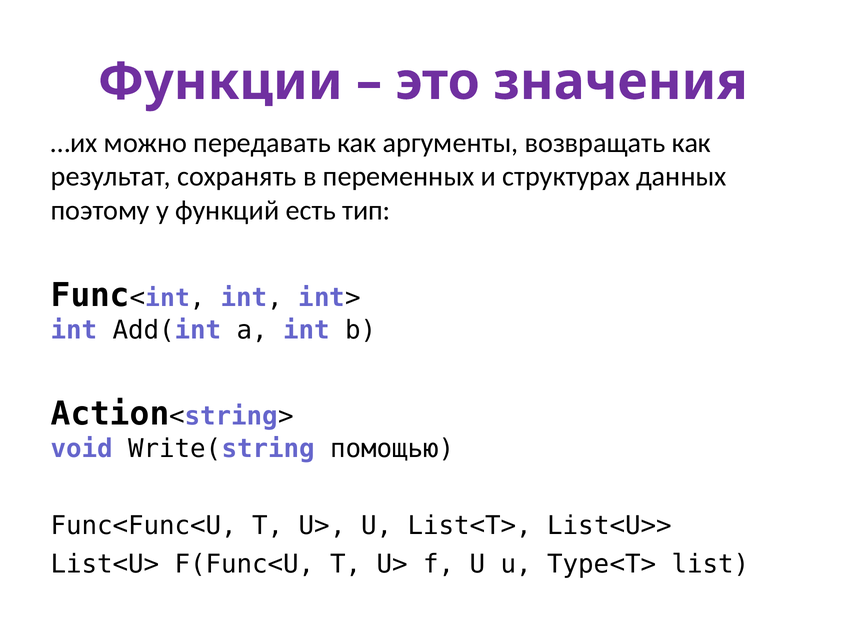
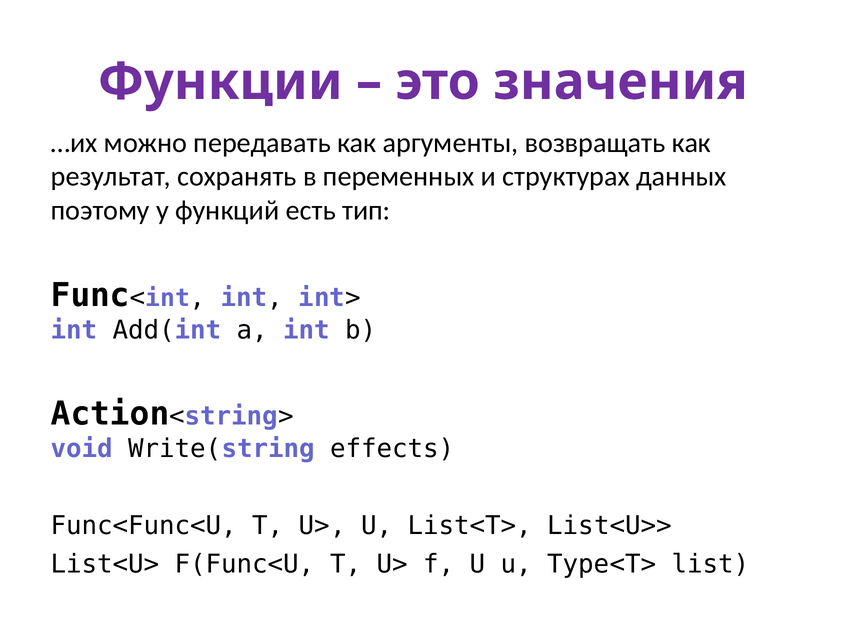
помощью: помощью -> effects
